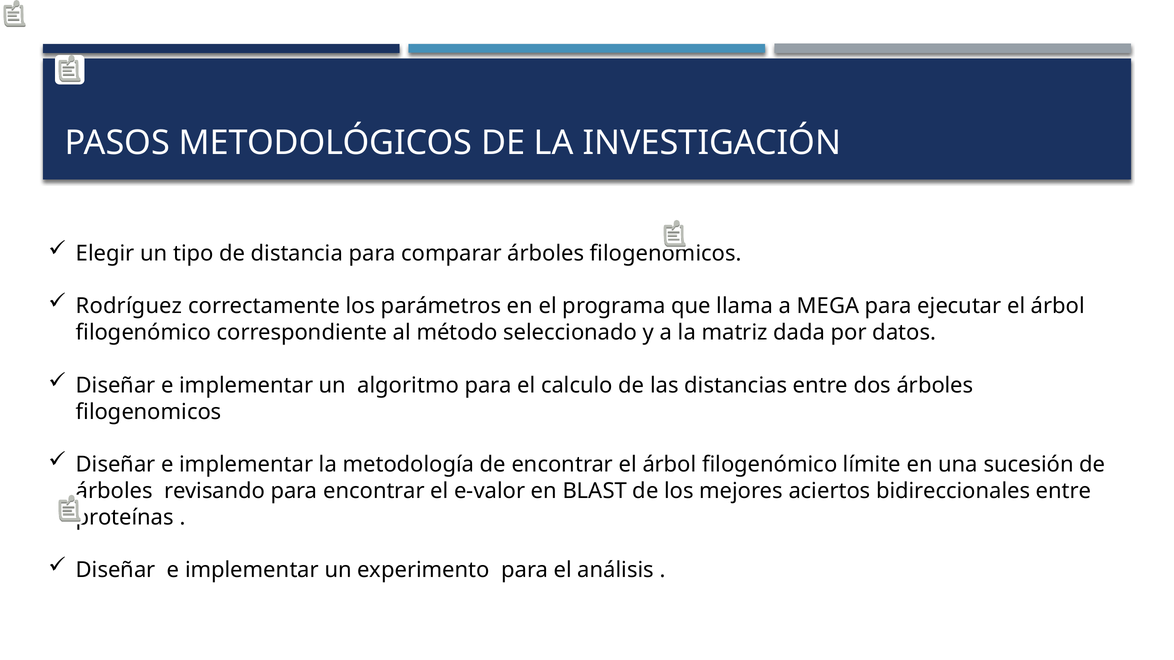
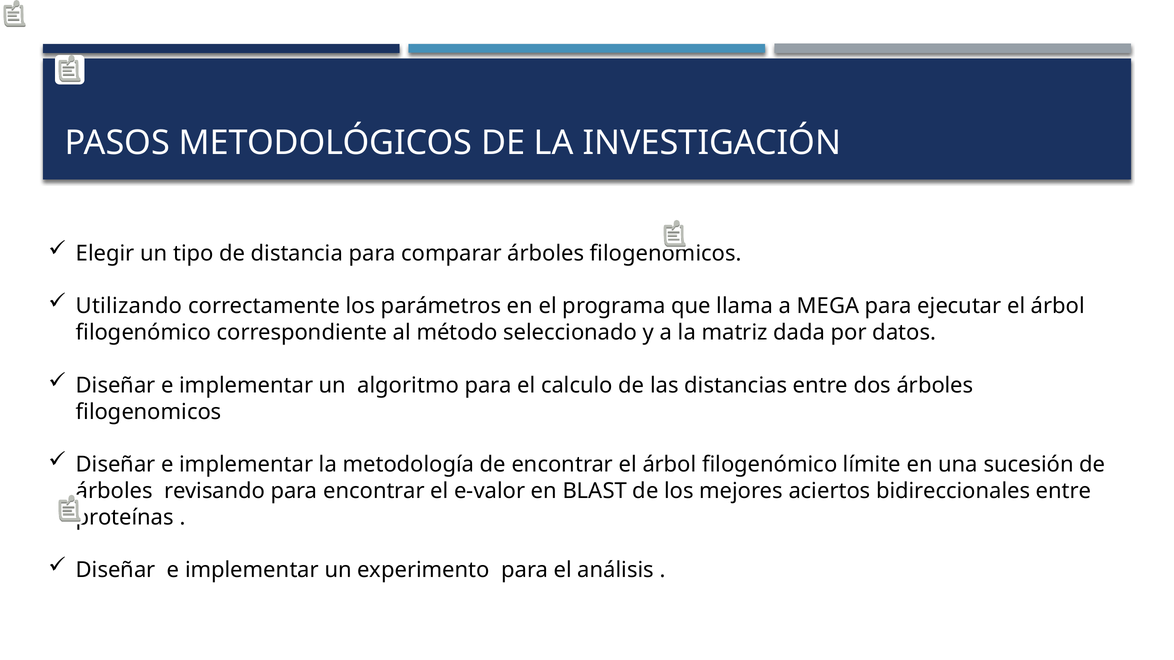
Rodríguez: Rodríguez -> Utilizando
